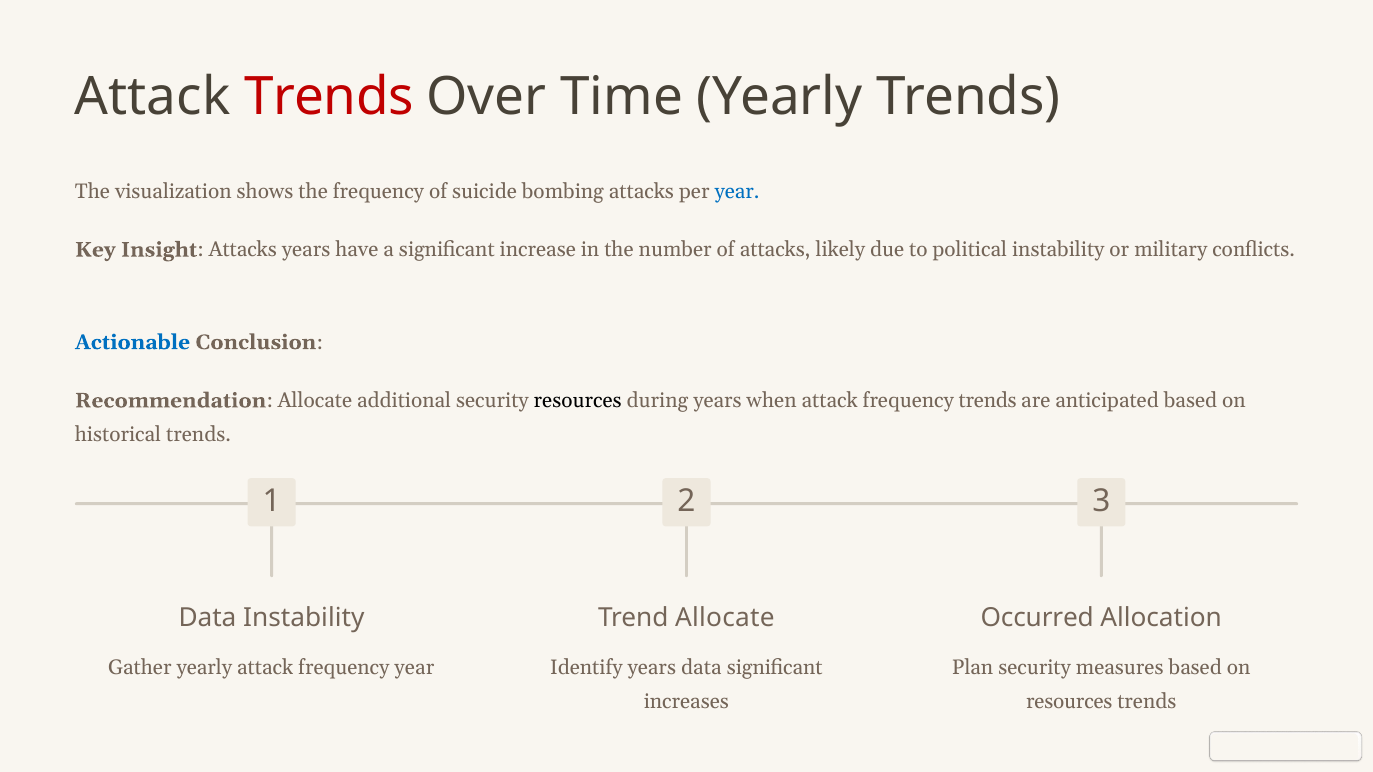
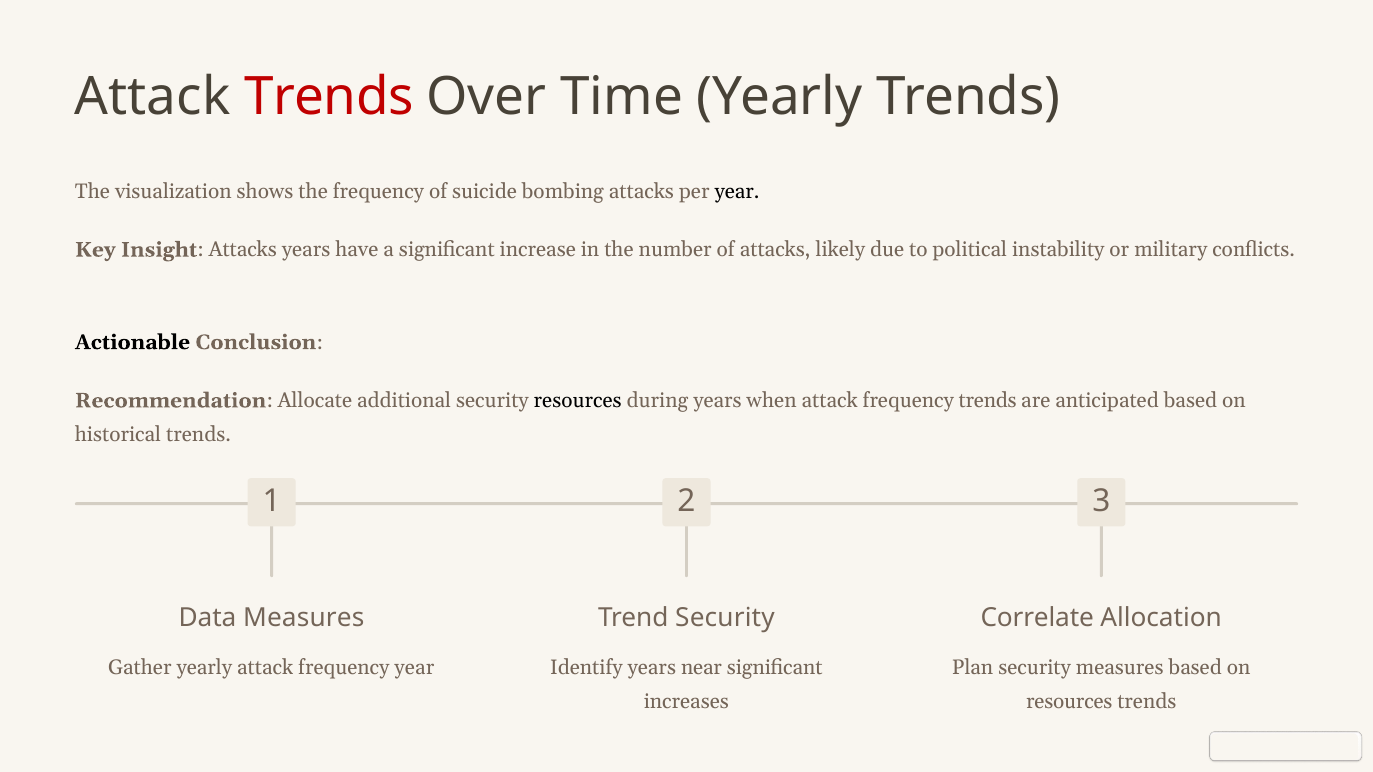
year at (737, 191) colour: blue -> black
Actionable colour: blue -> black
Data Instability: Instability -> Measures
Trend Allocate: Allocate -> Security
Occurred: Occurred -> Correlate
years data: data -> near
